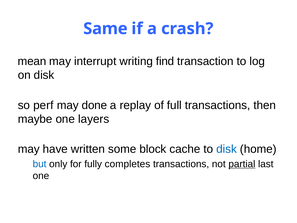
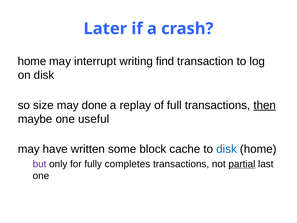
Same: Same -> Later
mean at (32, 61): mean -> home
perf: perf -> size
then underline: none -> present
layers: layers -> useful
but colour: blue -> purple
